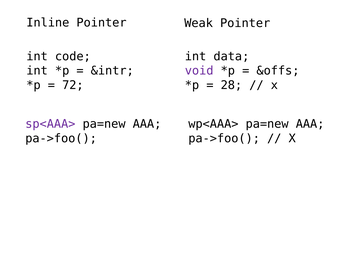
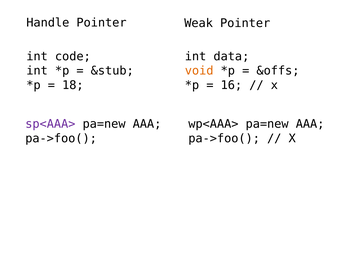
Inline: Inline -> Handle
&intr: &intr -> &stub
void colour: purple -> orange
72: 72 -> 18
28: 28 -> 16
